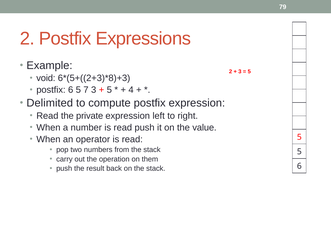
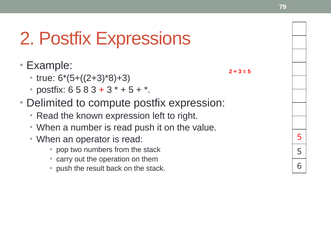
void: void -> true
7: 7 -> 8
5 at (109, 90): 5 -> 3
4 at (131, 90): 4 -> 5
private: private -> known
